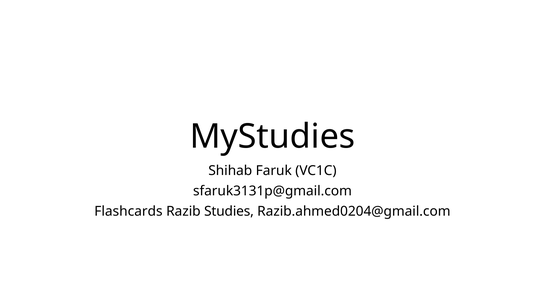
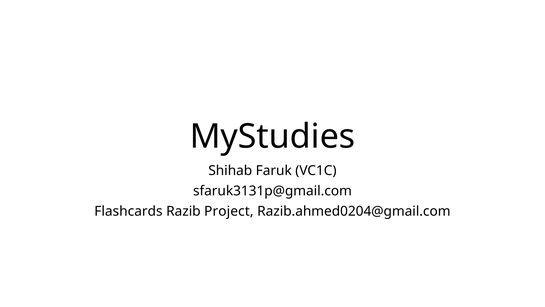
Studies: Studies -> Project
